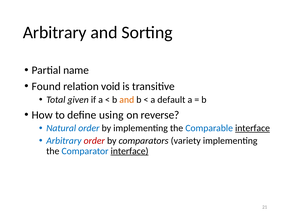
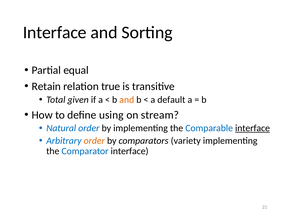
Arbitrary at (55, 32): Arbitrary -> Interface
name: name -> equal
Found: Found -> Retain
void: void -> true
reverse: reverse -> stream
order at (94, 141) colour: red -> orange
interface at (130, 151) underline: present -> none
